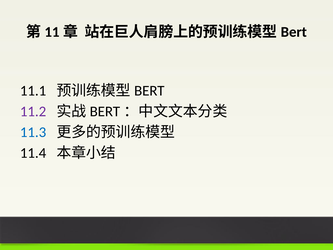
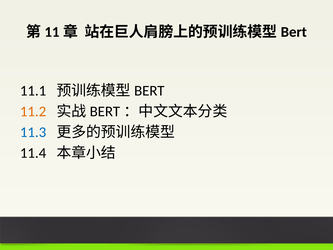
11.2 colour: purple -> orange
